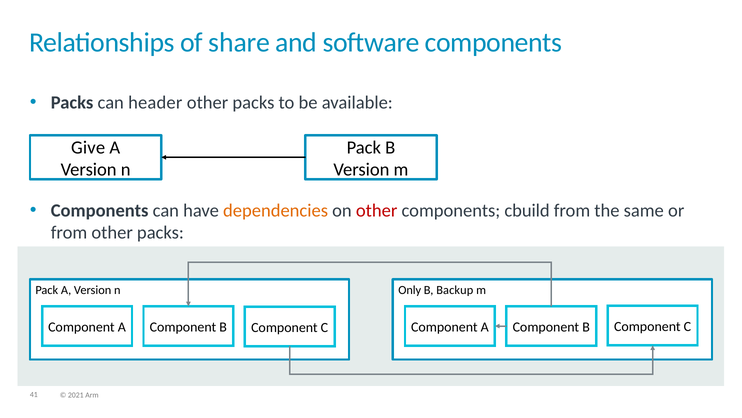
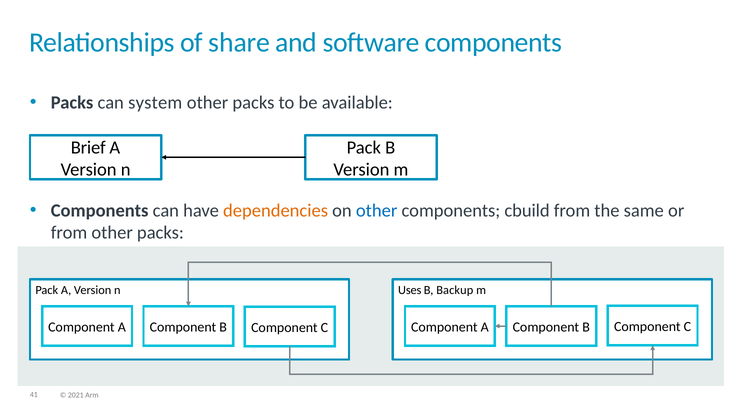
header: header -> system
Give: Give -> Brief
other at (377, 210) colour: red -> blue
Only: Only -> Uses
